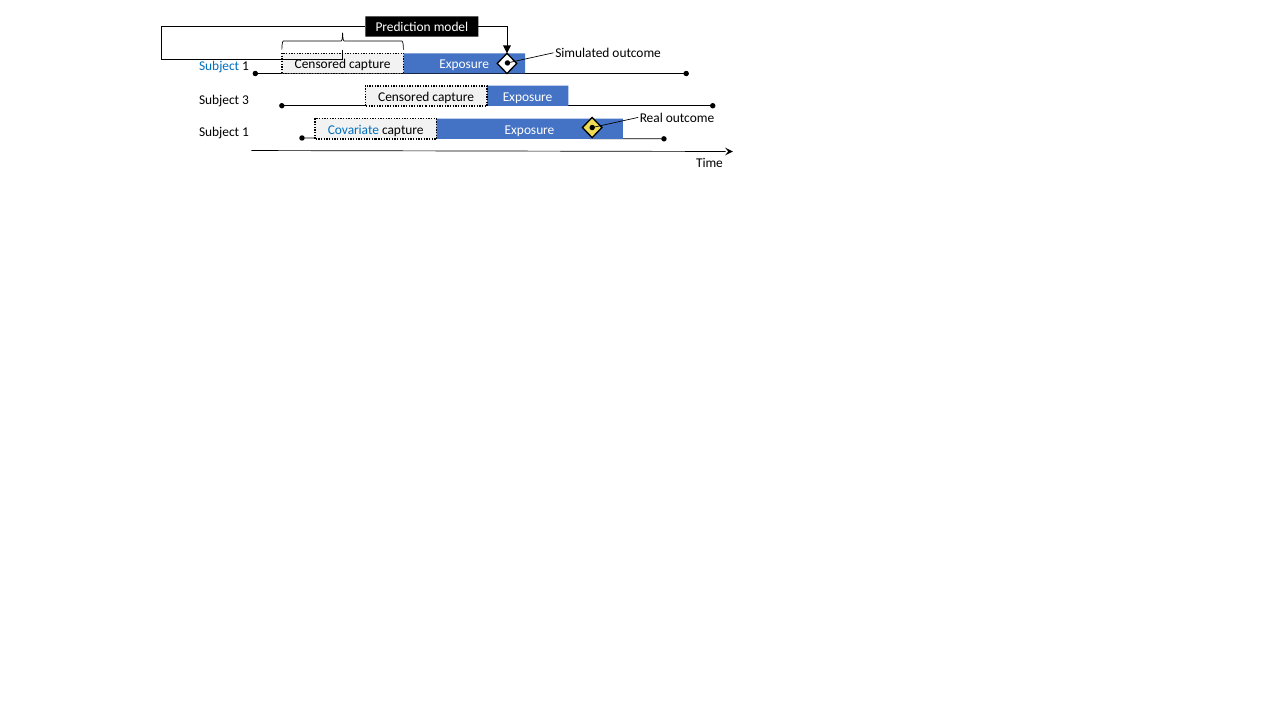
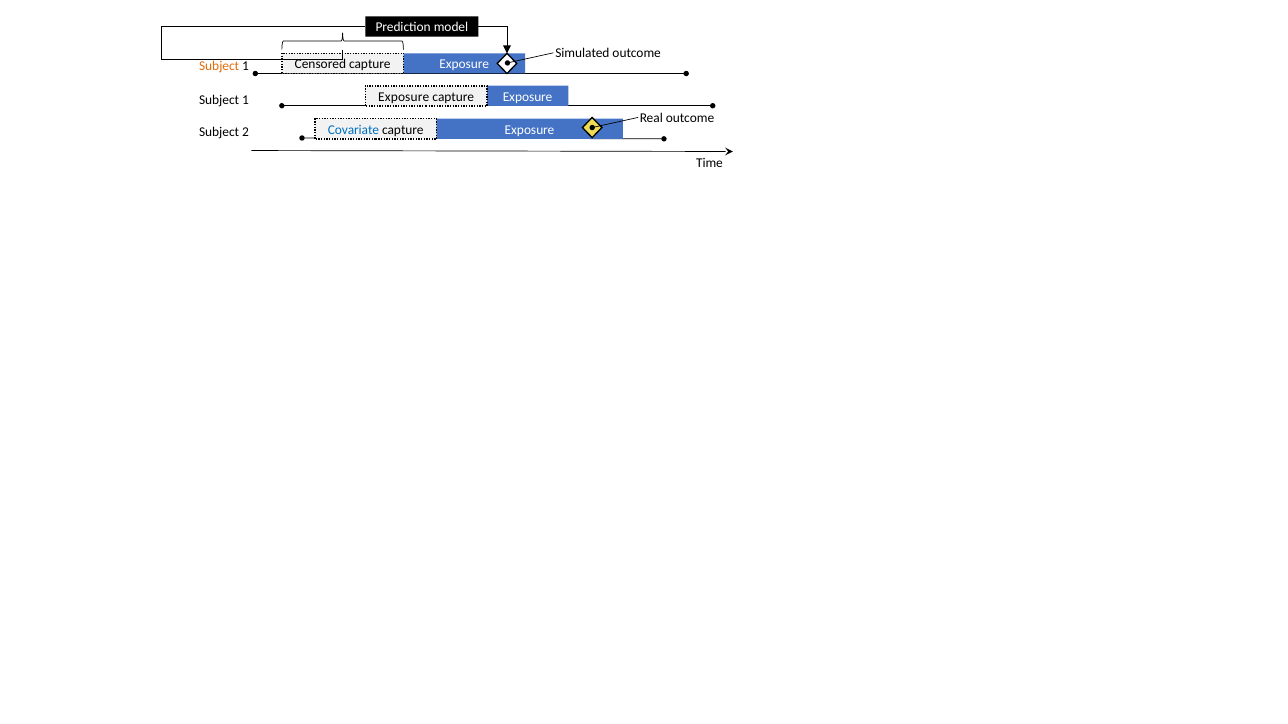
Subject at (219, 67) colour: blue -> orange
Censored at (404, 97): Censored -> Exposure
3 at (246, 100): 3 -> 1
1 at (246, 133): 1 -> 2
